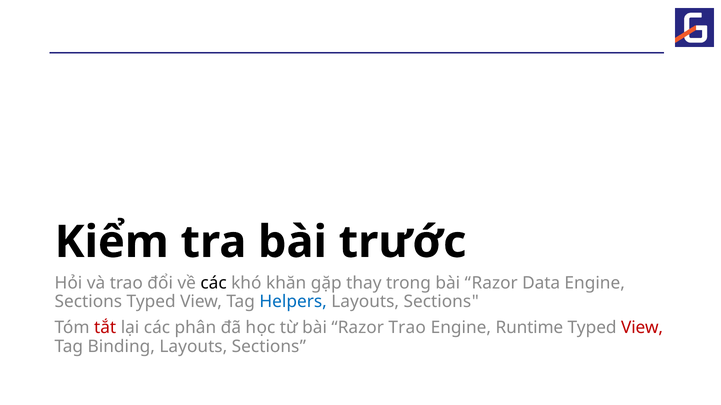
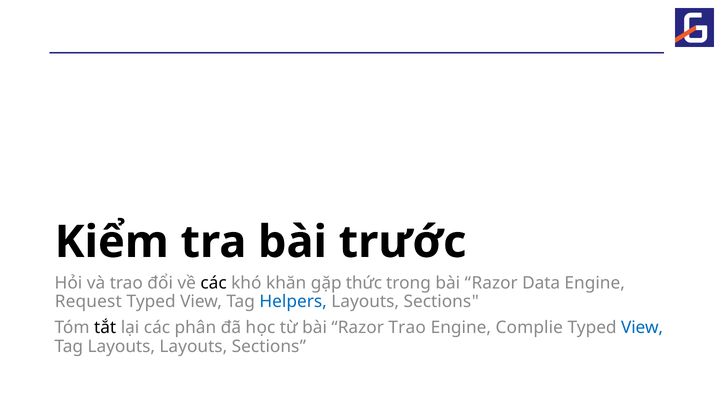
thay: thay -> thức
Sections at (88, 302): Sections -> Request
tắt colour: red -> black
Runtime: Runtime -> Complie
View at (642, 328) colour: red -> blue
Tag Binding: Binding -> Layouts
